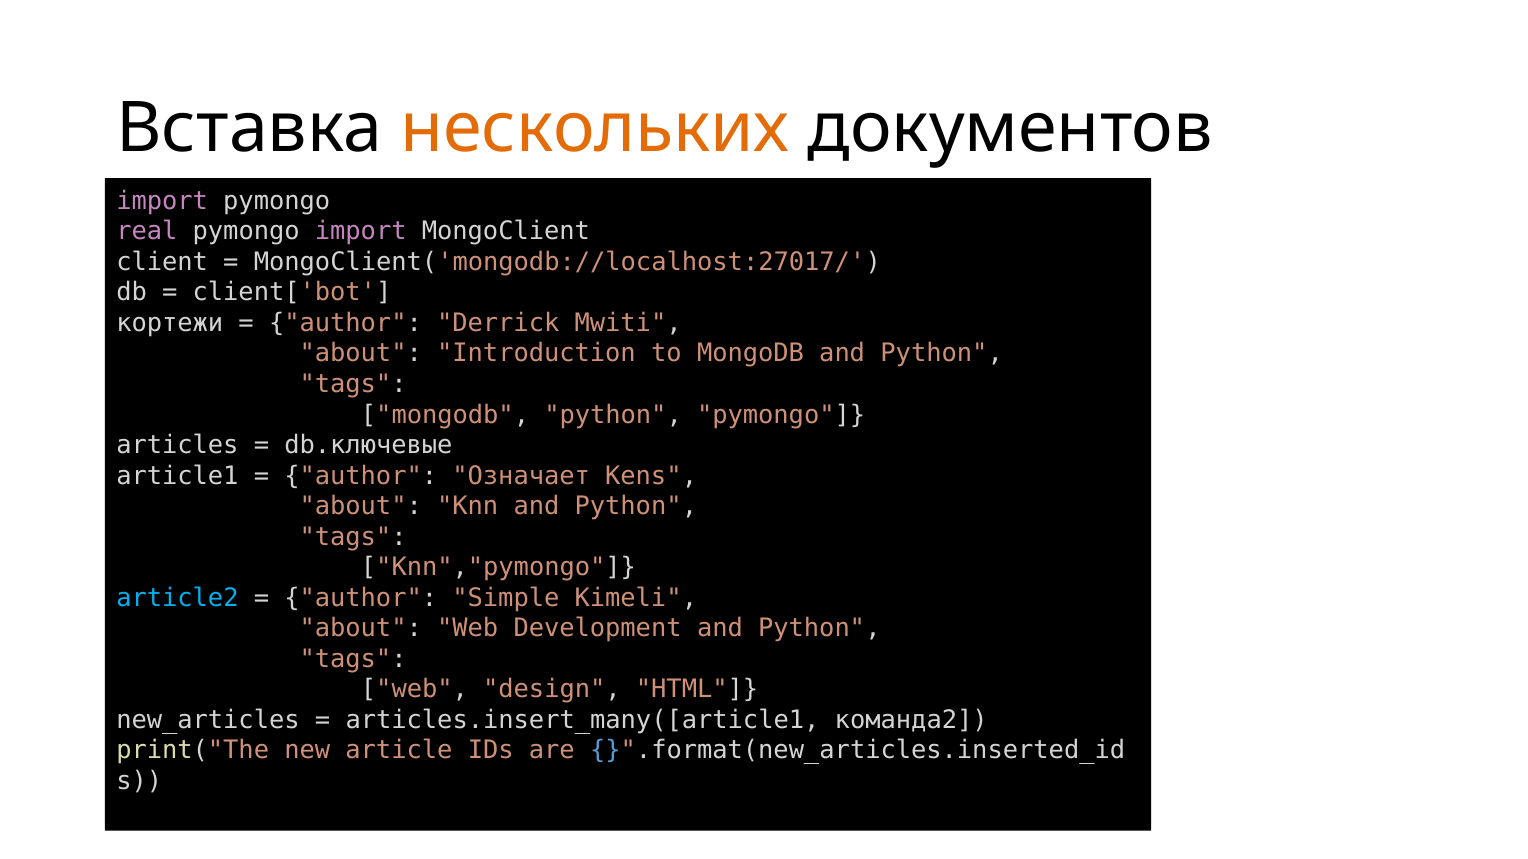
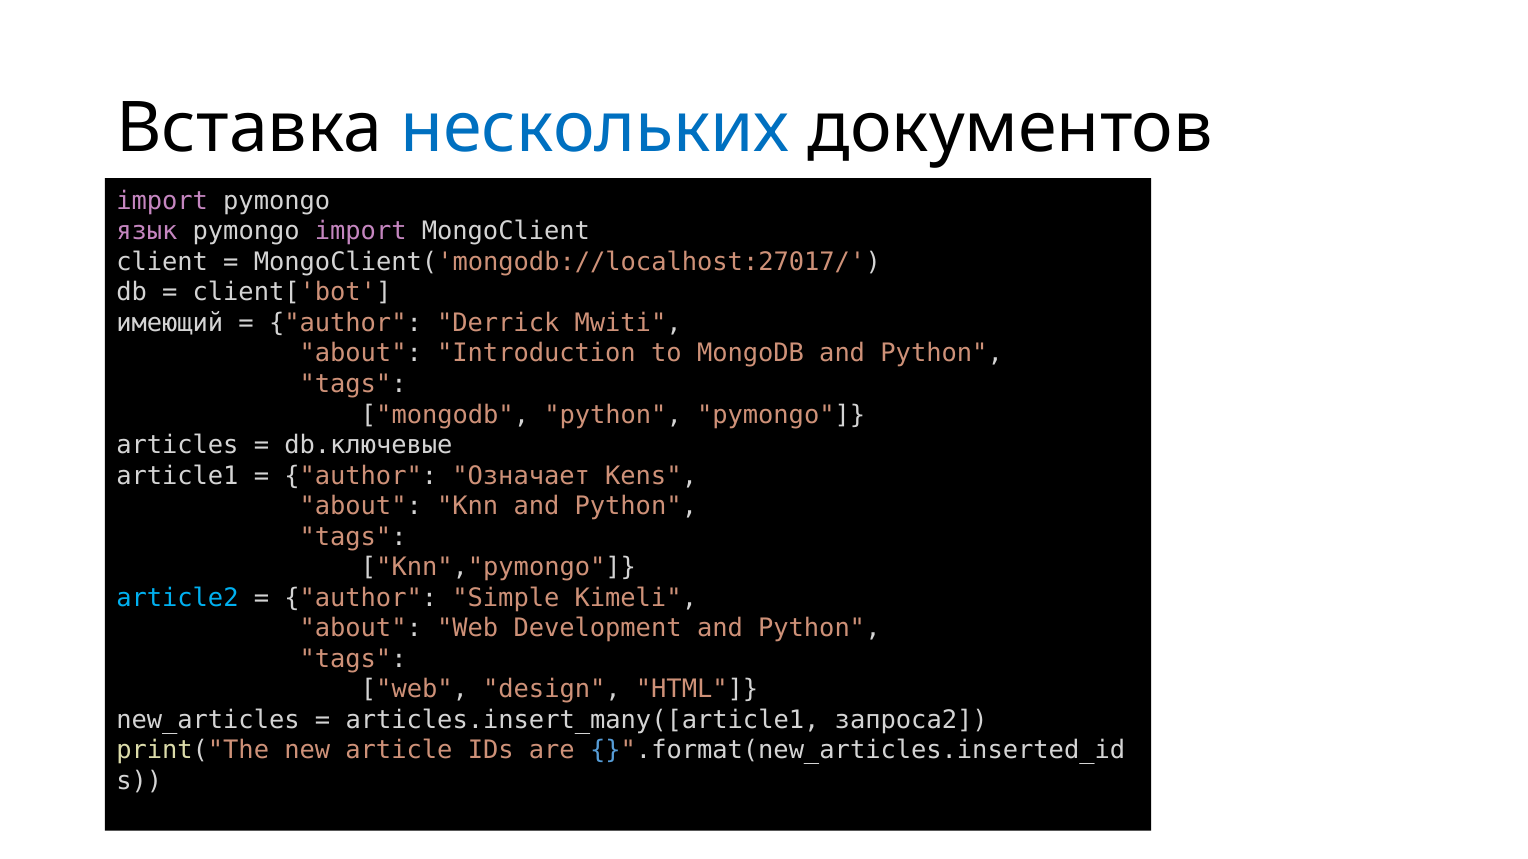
нескольких colour: orange -> blue
real: real -> язык
кортежи: кортежи -> имеющий
команда2: команда2 -> запроса2
